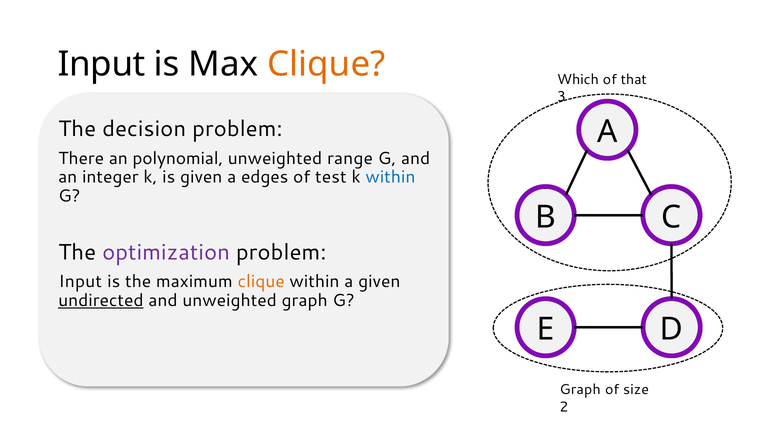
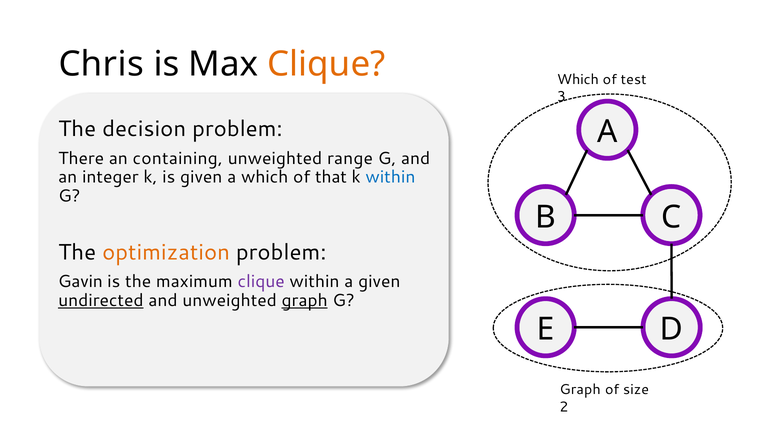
Input at (102, 64): Input -> Chris
that: that -> test
polynomial: polynomial -> containing
a edges: edges -> which
test: test -> that
optimization colour: purple -> orange
Input at (80, 282): Input -> Gavin
clique at (261, 282) colour: orange -> purple
graph at (305, 301) underline: none -> present
